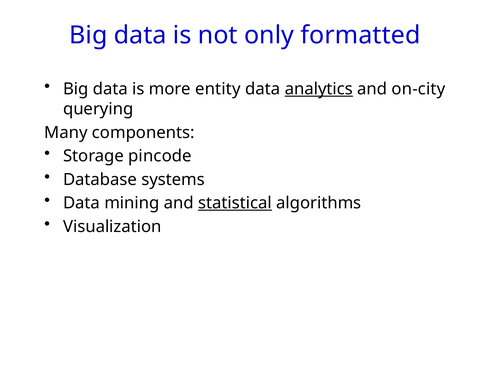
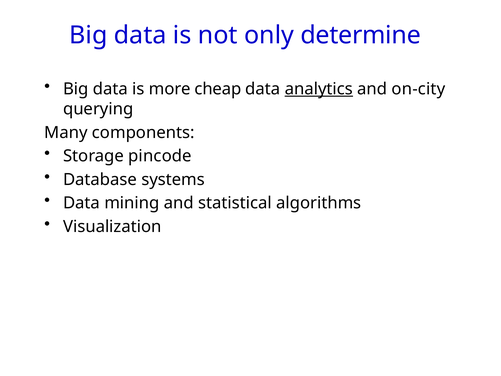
formatted: formatted -> determine
entity: entity -> cheap
statistical underline: present -> none
